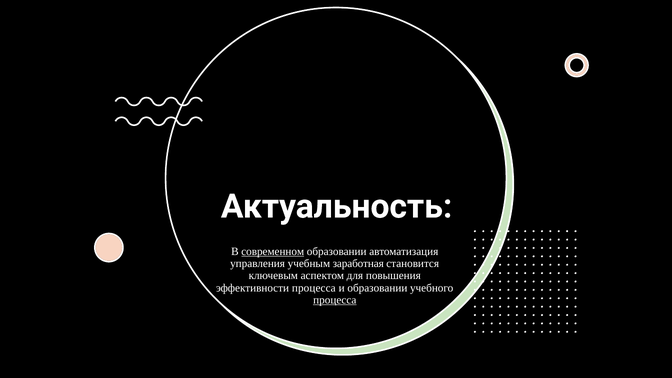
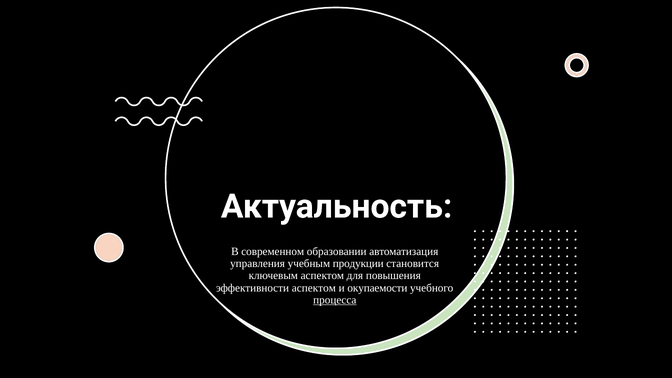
современном underline: present -> none
заработная: заработная -> продукции
эффективности процесса: процесса -> аспектом
и образовании: образовании -> окупаемости
